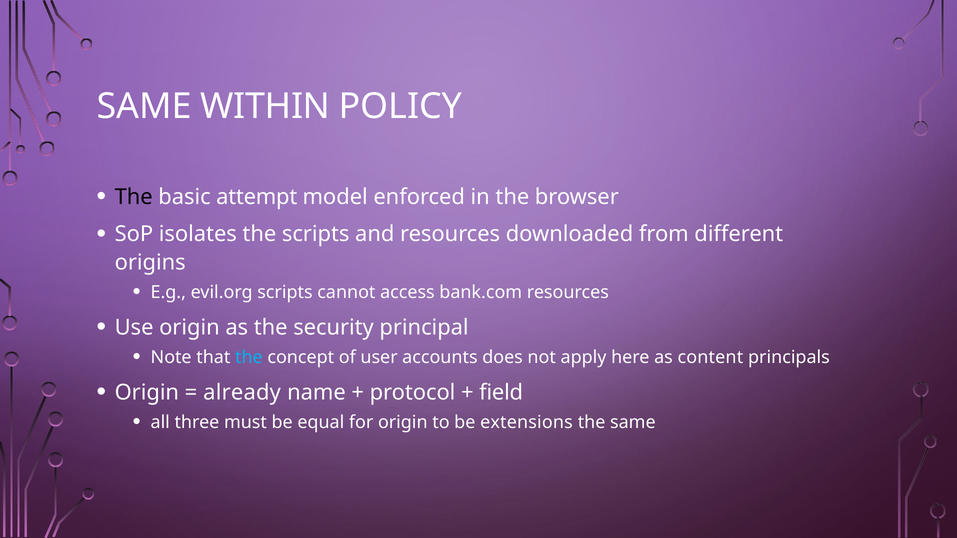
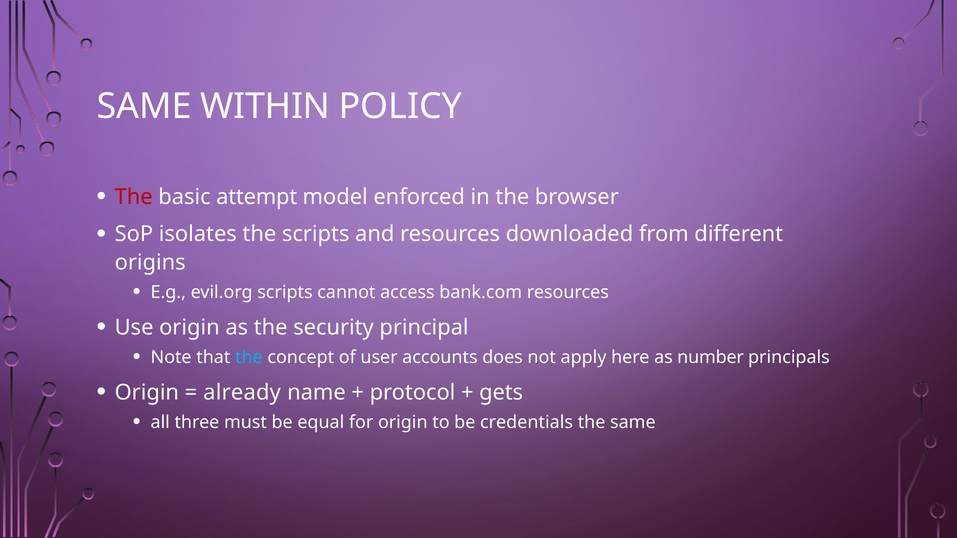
The at (134, 197) colour: black -> red
content: content -> number
field: field -> gets
extensions: extensions -> credentials
